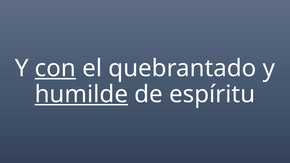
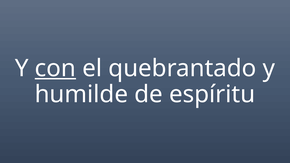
humilde underline: present -> none
